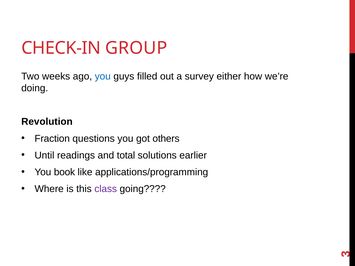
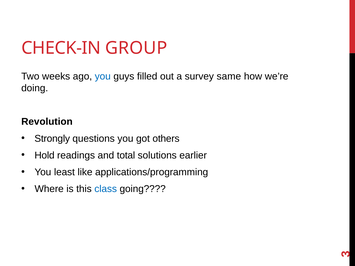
either: either -> same
Fraction: Fraction -> Strongly
Until: Until -> Hold
book: book -> least
class colour: purple -> blue
